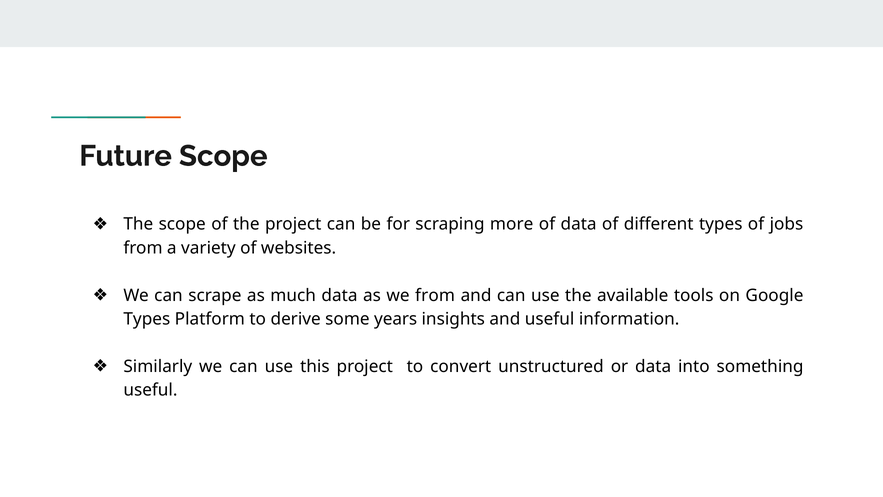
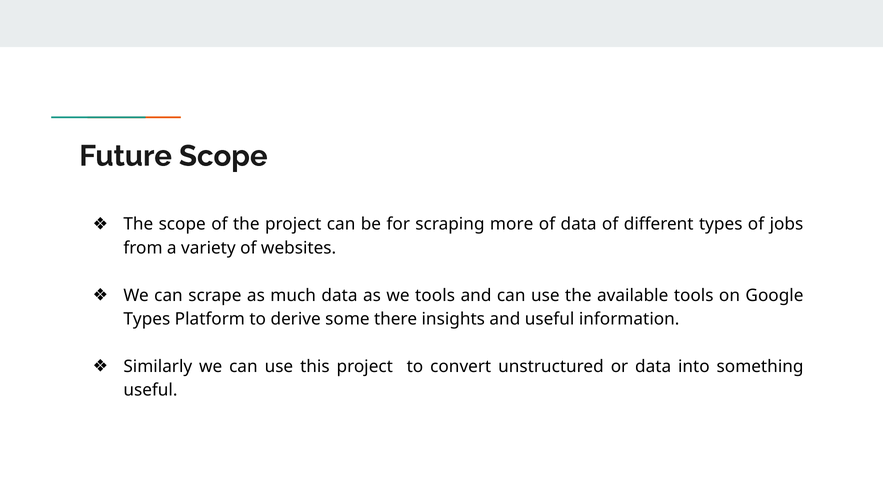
we from: from -> tools
years: years -> there
